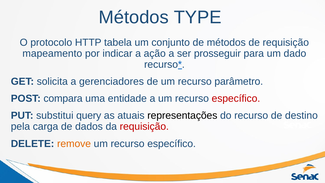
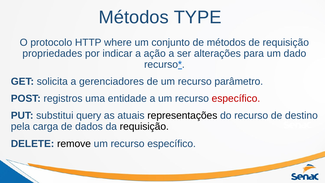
tabela: tabela -> where
mapeamento: mapeamento -> propriedades
prosseguir: prosseguir -> alterações
compara: compara -> registros
requisição at (144, 126) colour: red -> black
remove colour: orange -> black
